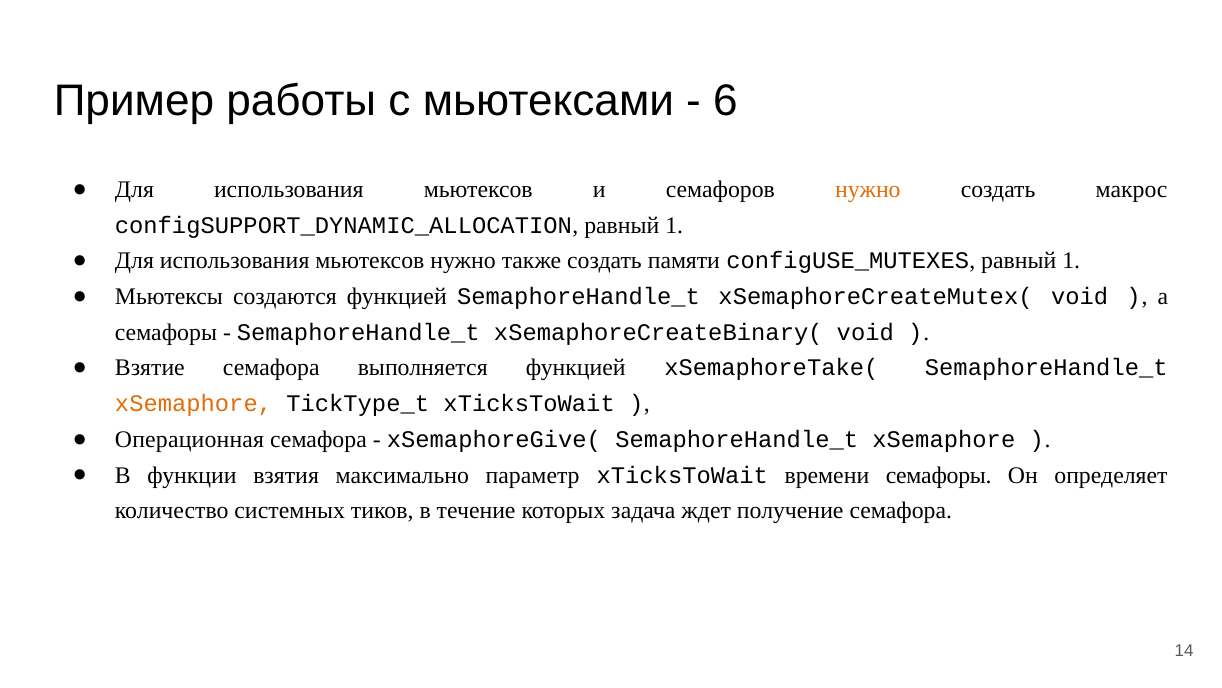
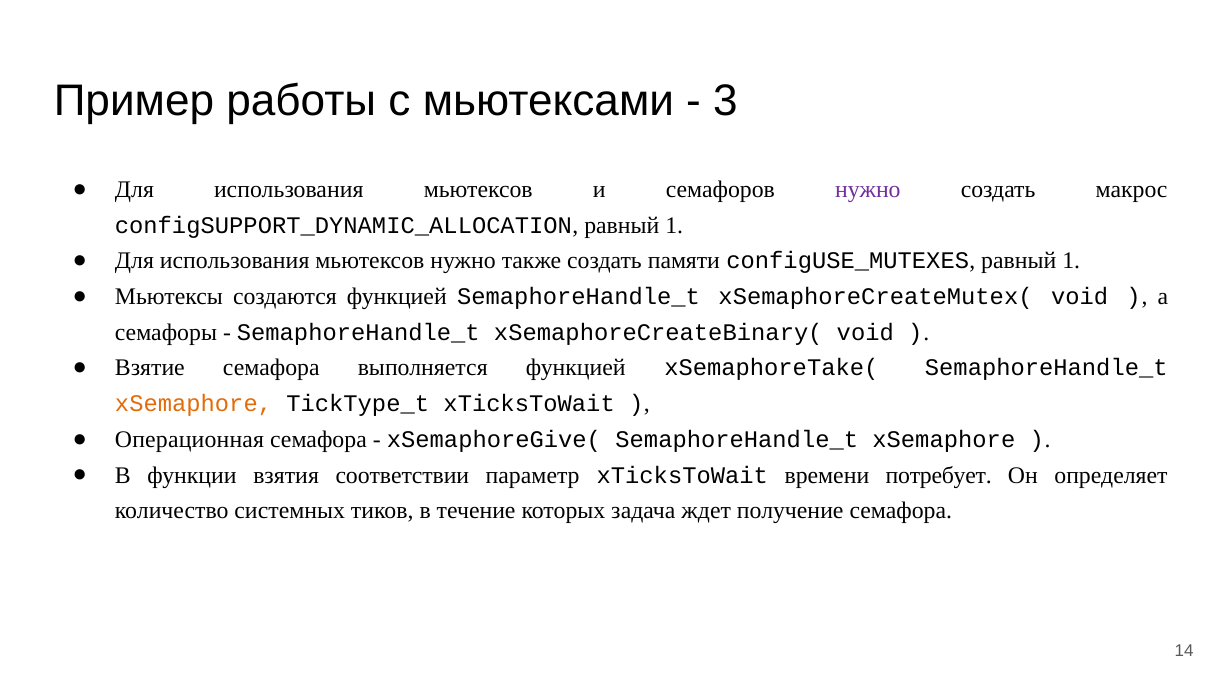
6: 6 -> 3
нужно at (868, 189) colour: orange -> purple
максимально: максимально -> соответствии
времени семафоры: семафоры -> потребует
